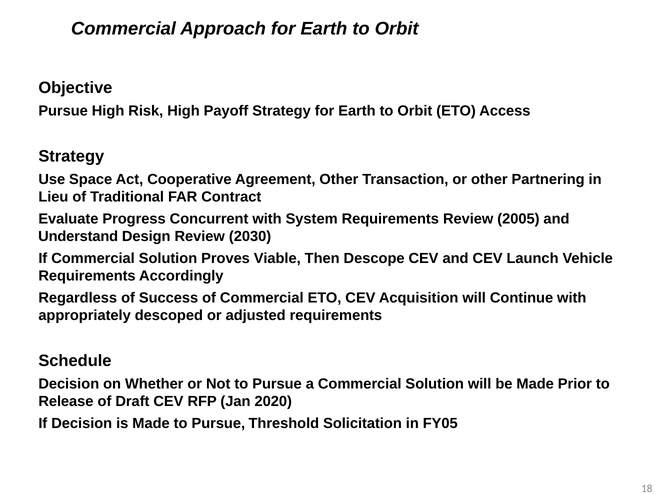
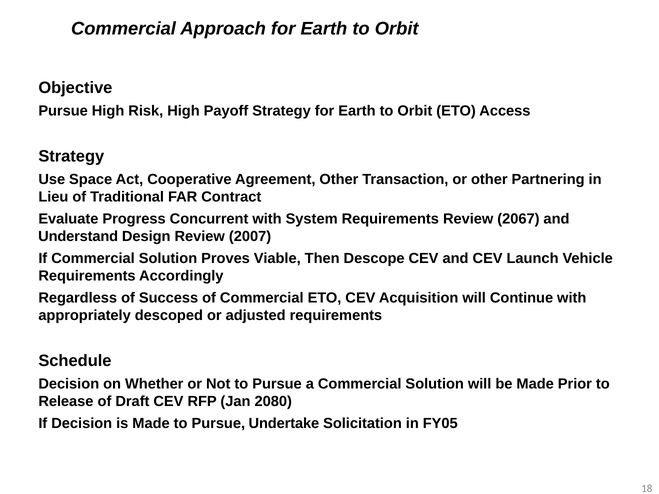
2005: 2005 -> 2067
2030: 2030 -> 2007
2020: 2020 -> 2080
Threshold: Threshold -> Undertake
